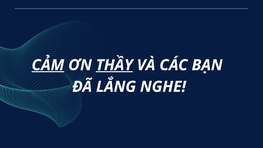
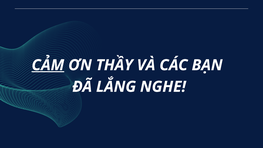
THẦY underline: present -> none
